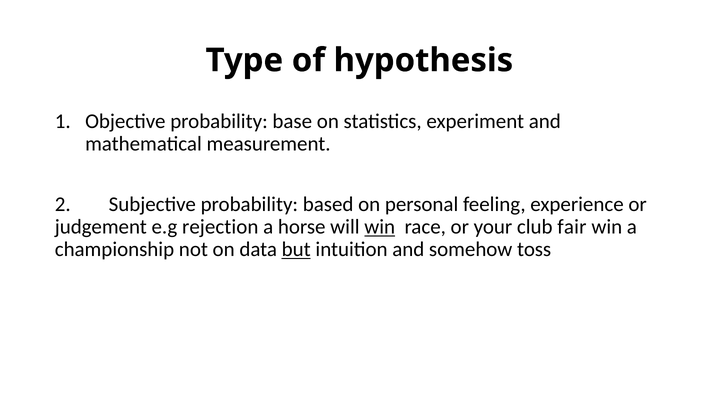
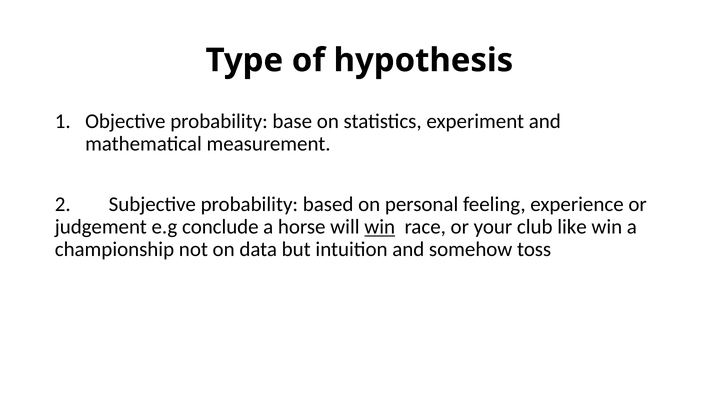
rejection: rejection -> conclude
fair: fair -> like
but underline: present -> none
